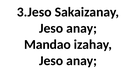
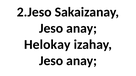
3.Jeso: 3.Jeso -> 2.Jeso
Mandao: Mandao -> Helokay
